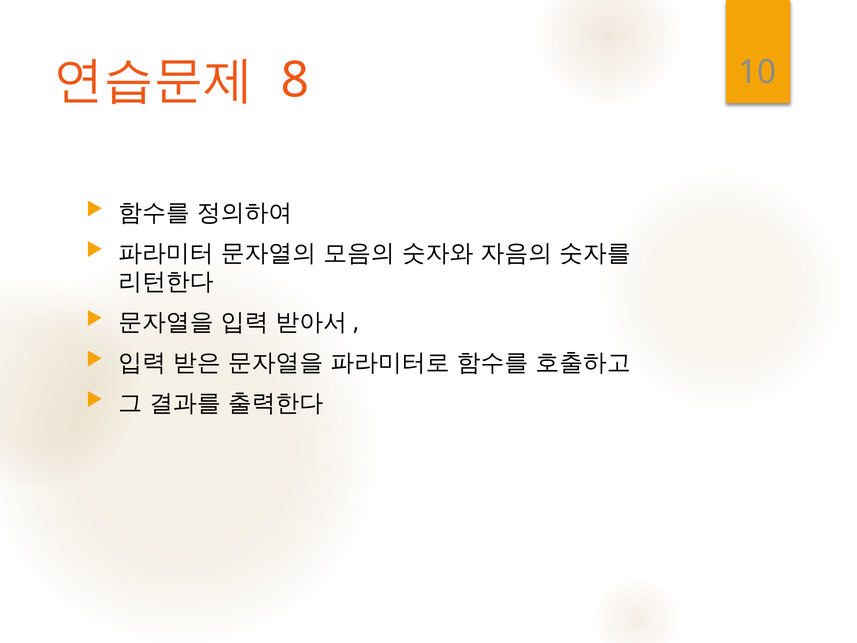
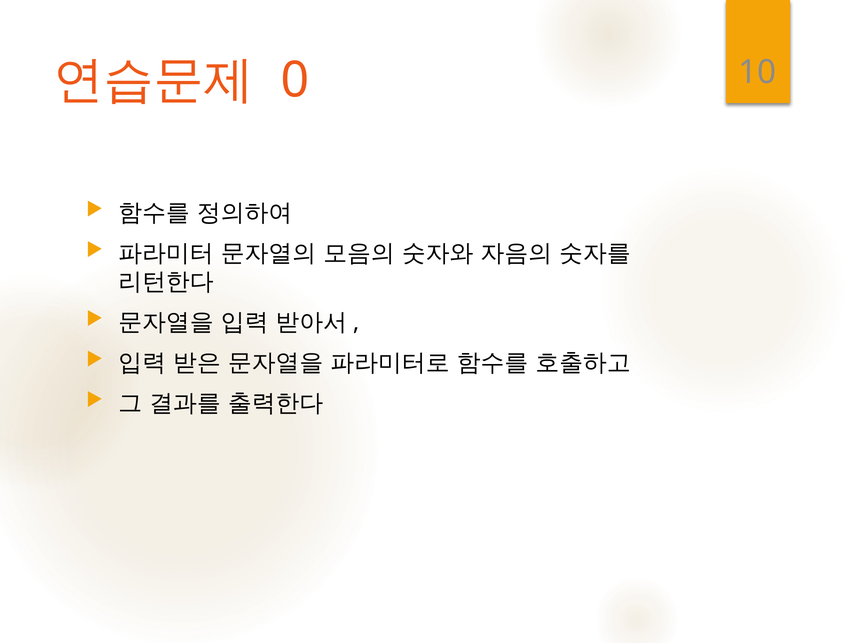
8: 8 -> 0
